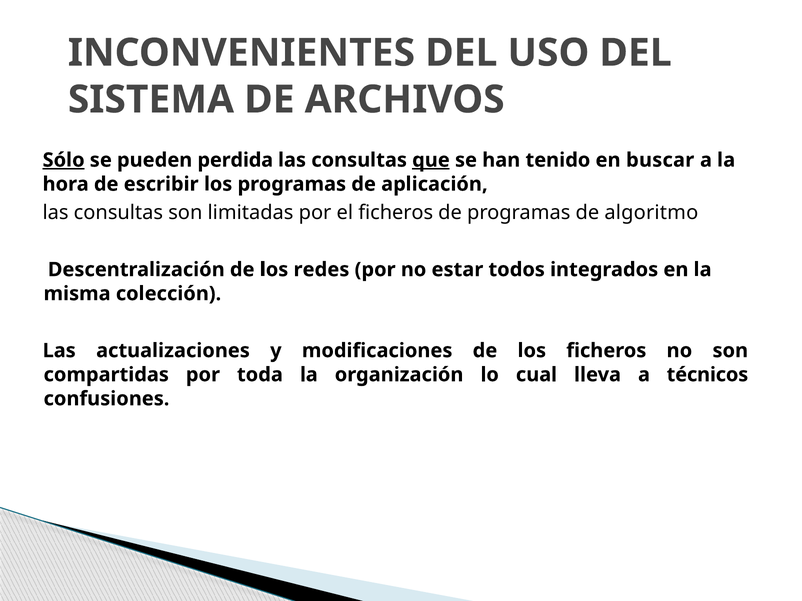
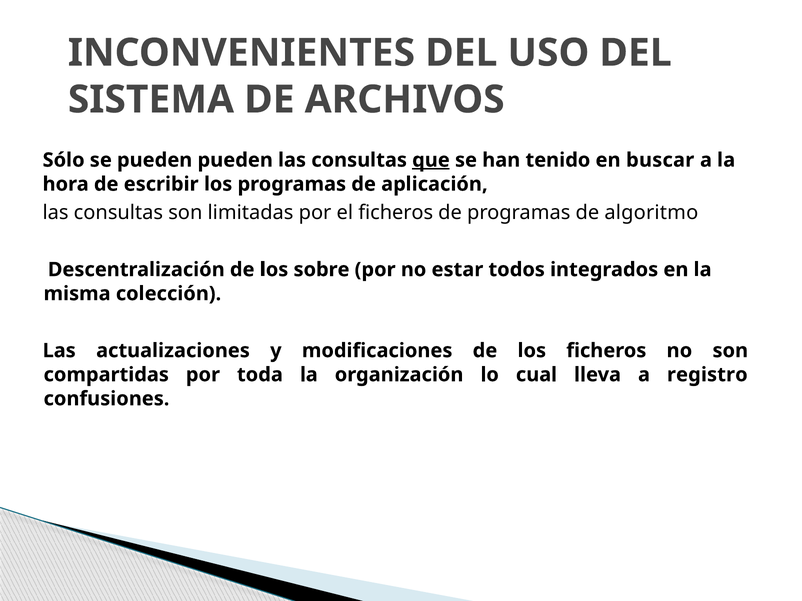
Sólo underline: present -> none
pueden perdida: perdida -> pueden
redes: redes -> sobre
técnicos: técnicos -> registro
